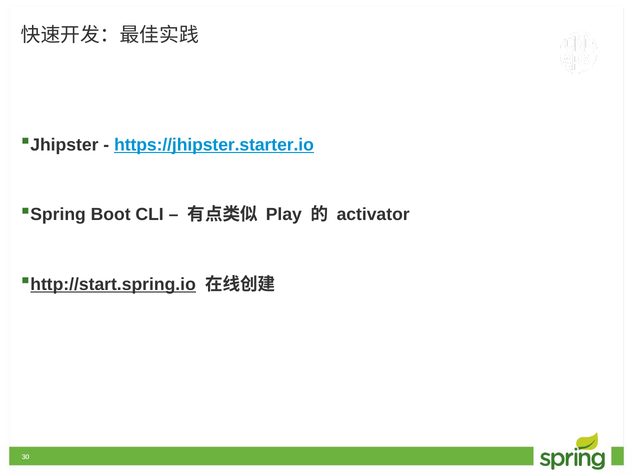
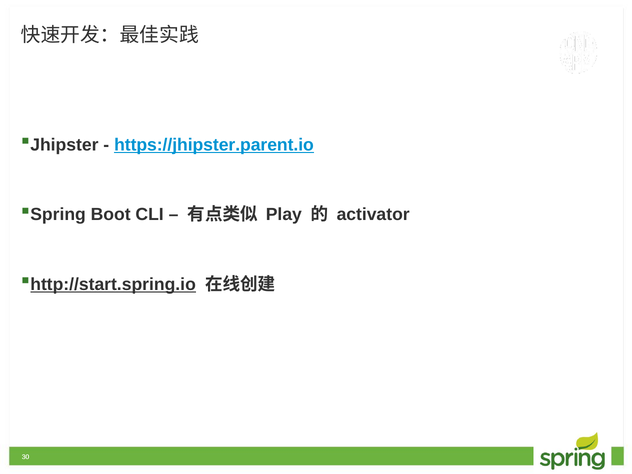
https://jhipster.starter.io: https://jhipster.starter.io -> https://jhipster.parent.io
